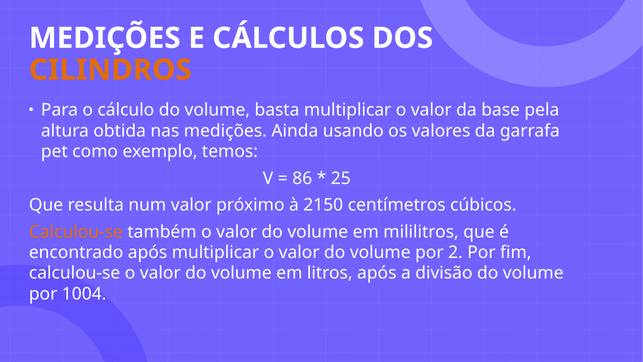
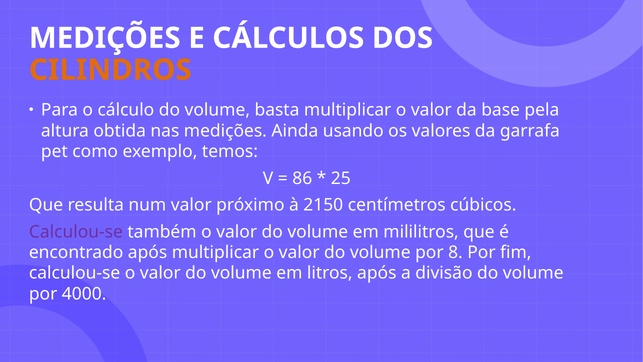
Calculou-se at (76, 232) colour: orange -> purple
2: 2 -> 8
1004: 1004 -> 4000
